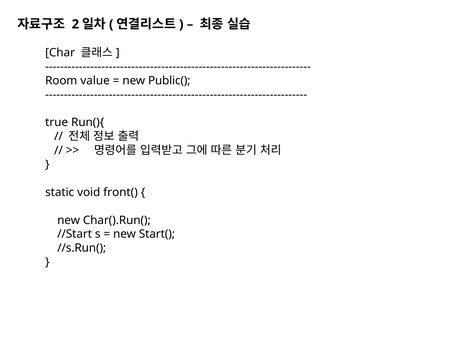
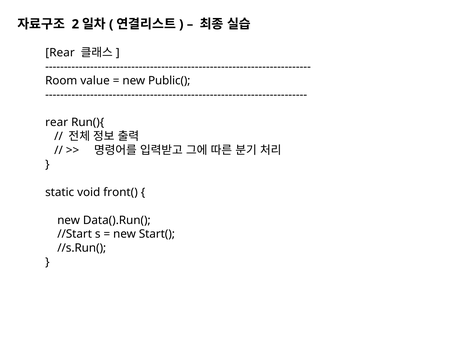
Char at (60, 53): Char -> Rear
true at (57, 122): true -> rear
Char().Run(: Char().Run( -> Data().Run(
